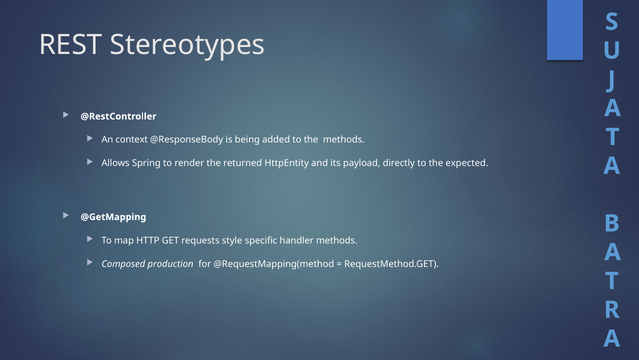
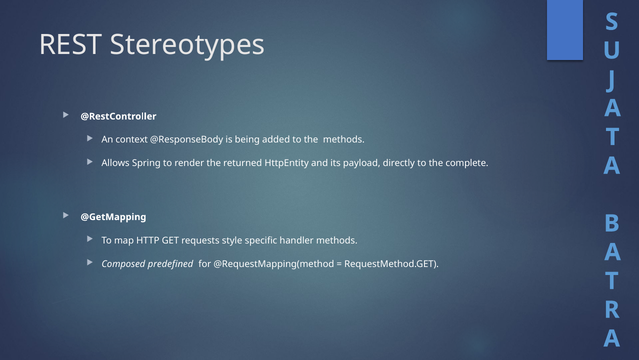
expected: expected -> complete
production: production -> predefined
